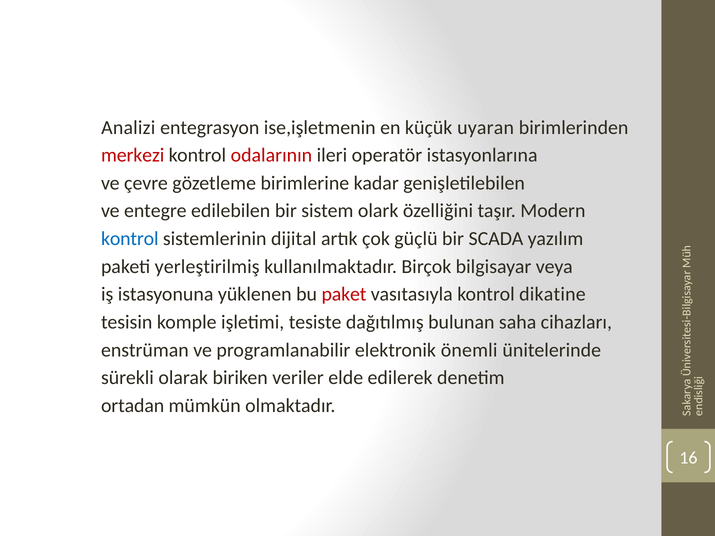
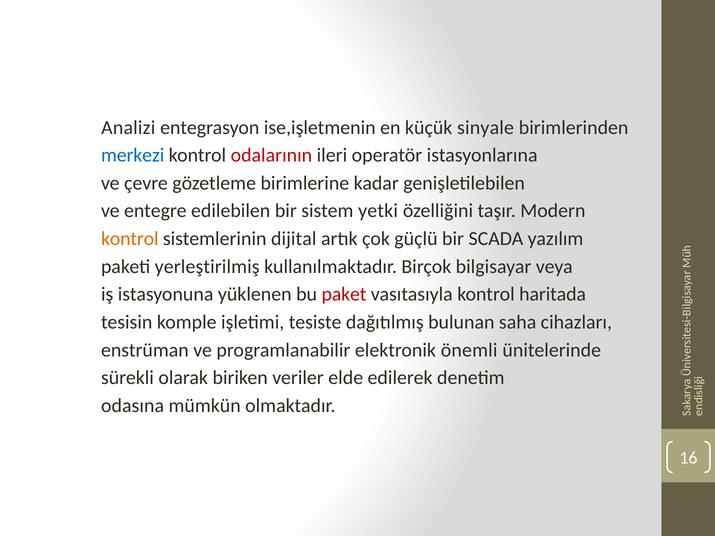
uyaran: uyaran -> sinyale
merkezi colour: red -> blue
olark: olark -> yetki
kontrol at (130, 239) colour: blue -> orange
dikatine: dikatine -> haritada
ortadan: ortadan -> odasına
